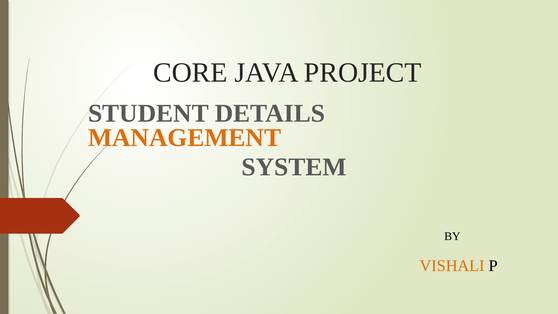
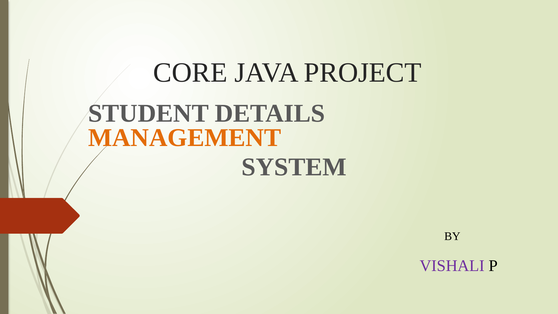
VISHALI colour: orange -> purple
